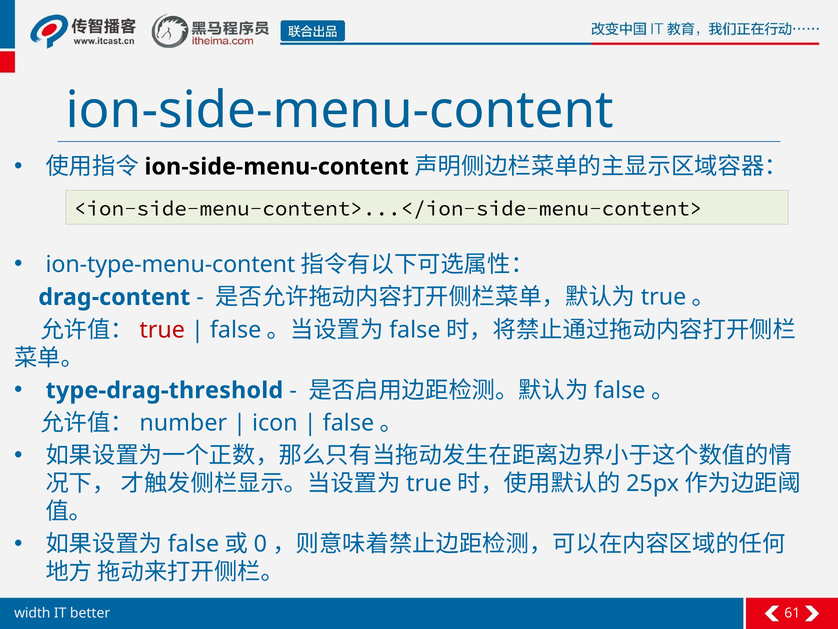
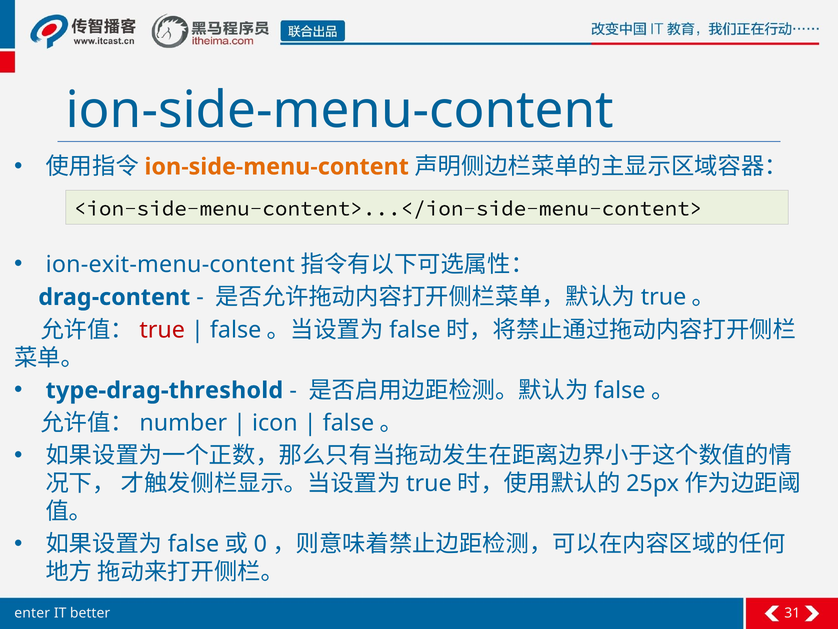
ion-side-menu-content at (277, 167) colour: black -> orange
ion-type-menu-content: ion-type-menu-content -> ion-exit-menu-content
width: width -> enter
61: 61 -> 31
